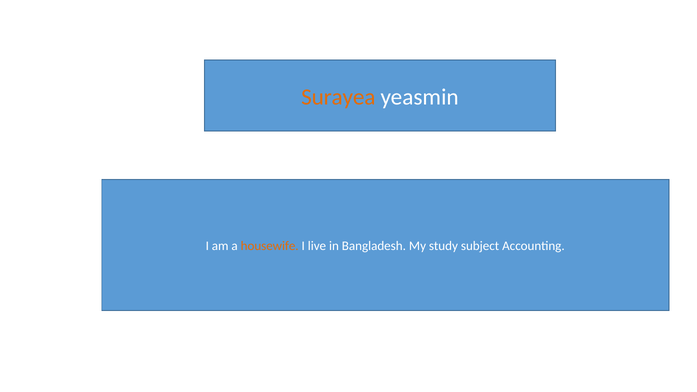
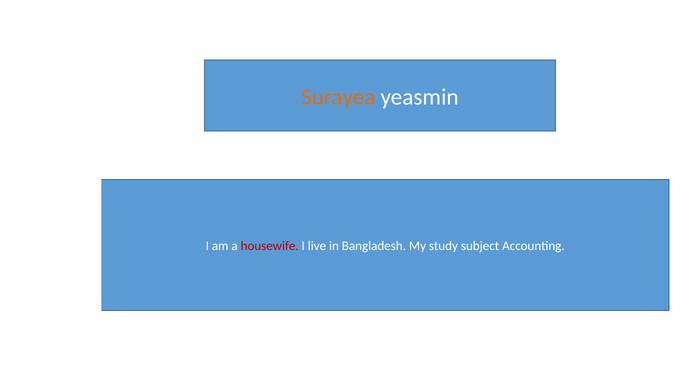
housewife colour: orange -> red
